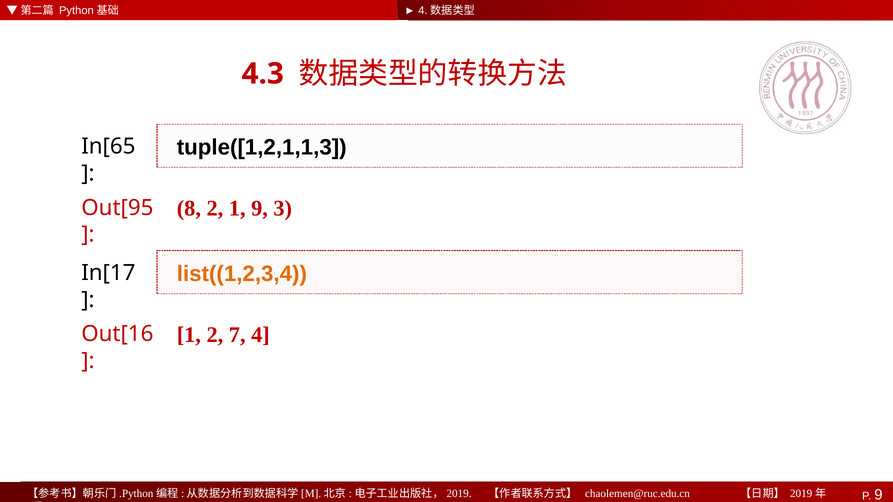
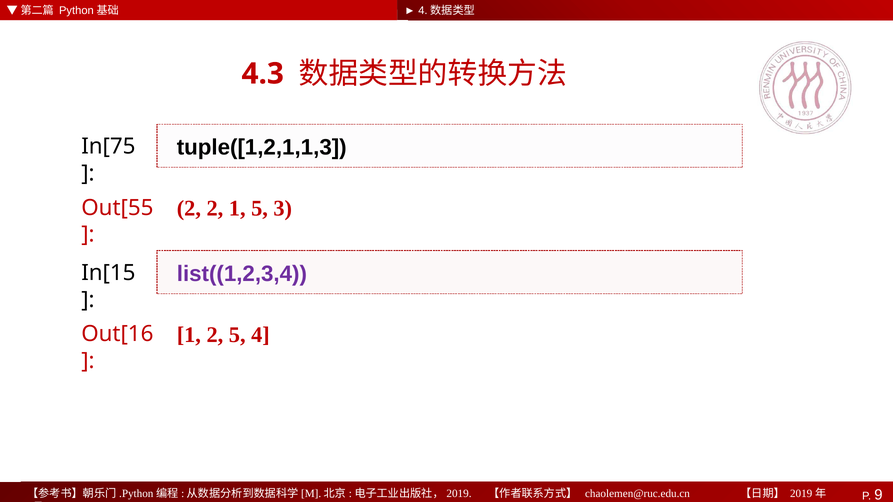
In[65: In[65 -> In[75
8 at (189, 209): 8 -> 2
1 9: 9 -> 5
Out[95: Out[95 -> Out[55
list((1,2,3,4 colour: orange -> purple
In[17: In[17 -> In[15
2 7: 7 -> 5
